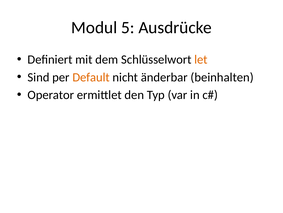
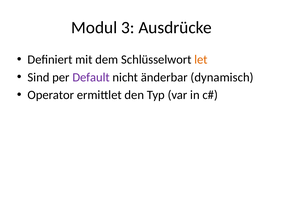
5: 5 -> 3
Default colour: orange -> purple
beinhalten: beinhalten -> dynamisch
